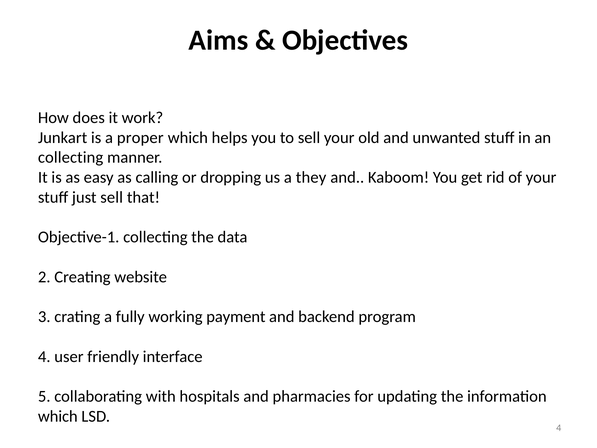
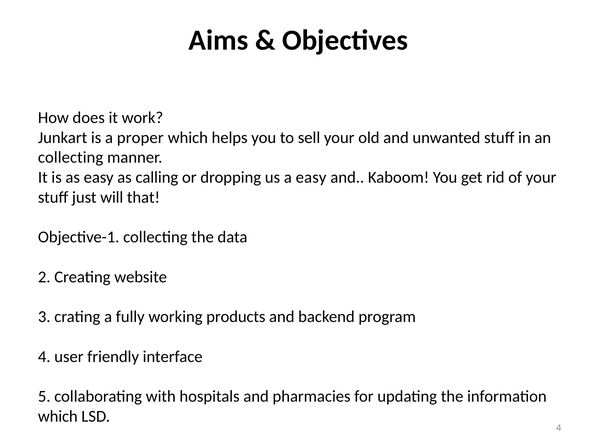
a they: they -> easy
just sell: sell -> will
payment: payment -> products
